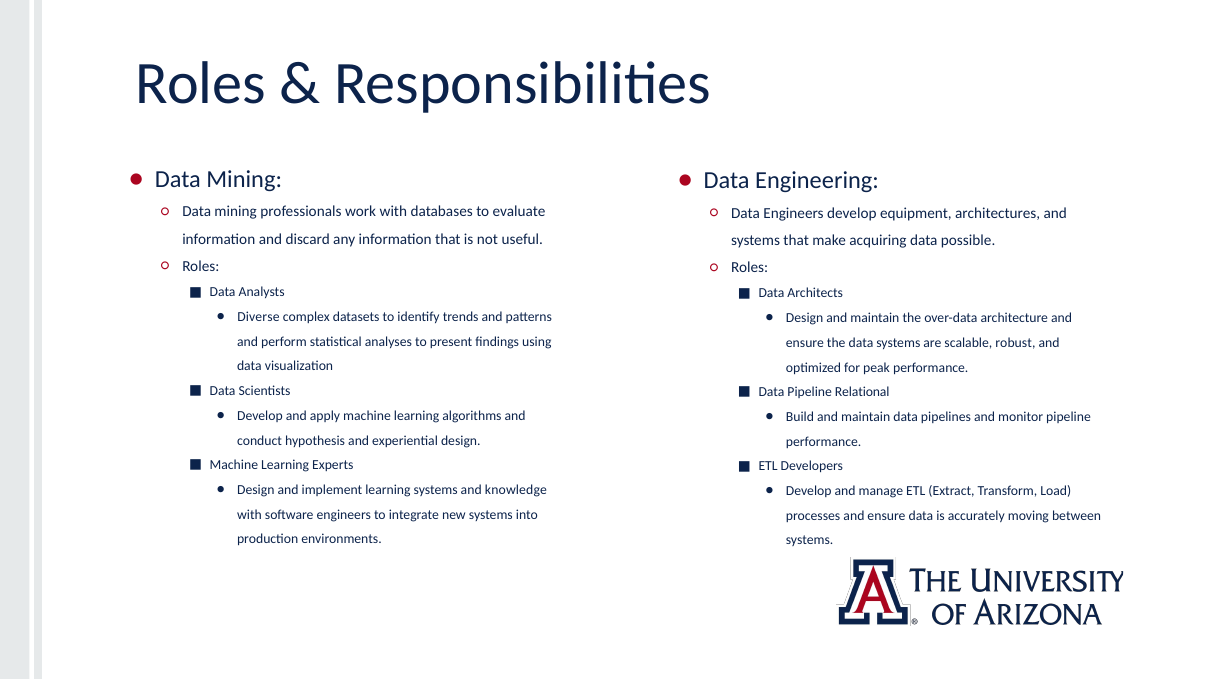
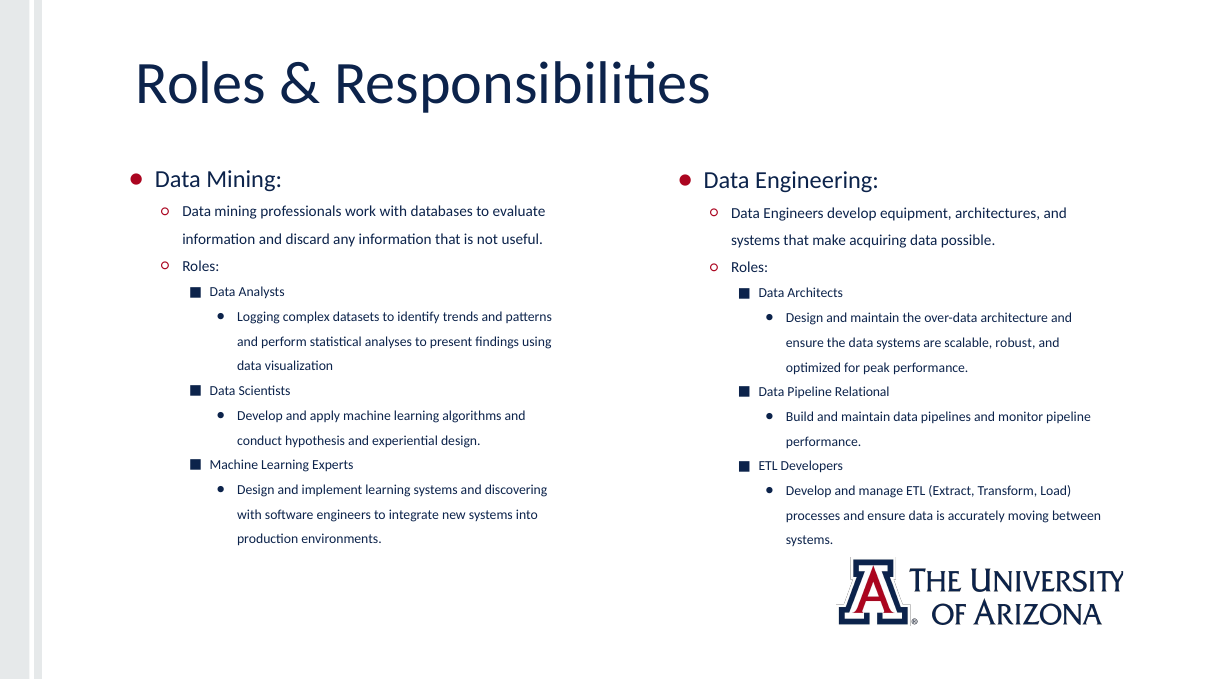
Diverse: Diverse -> Logging
knowledge: knowledge -> discovering
